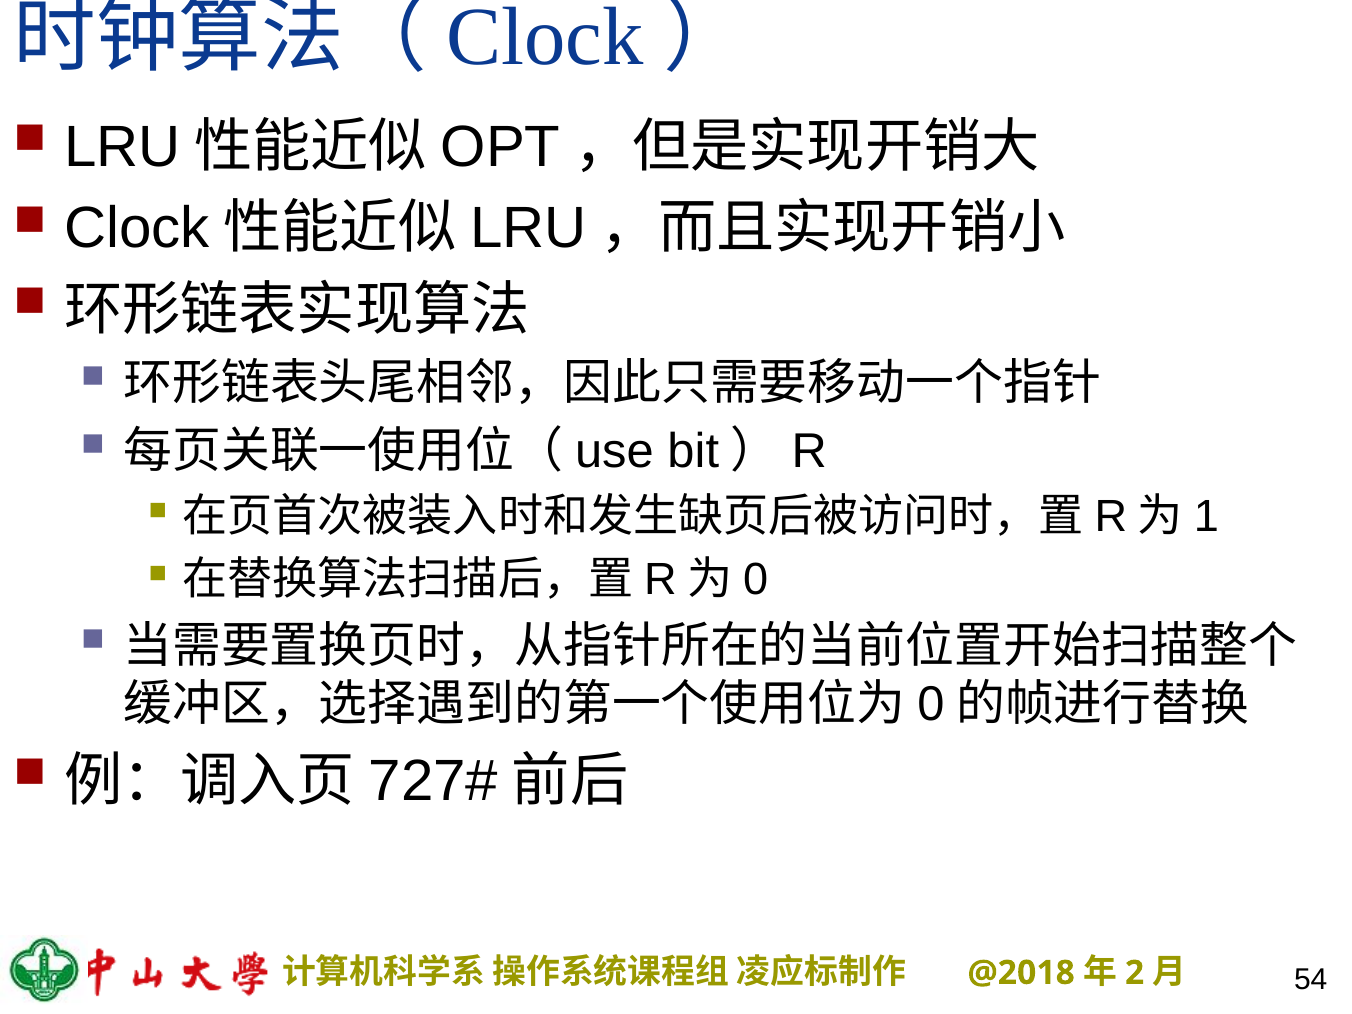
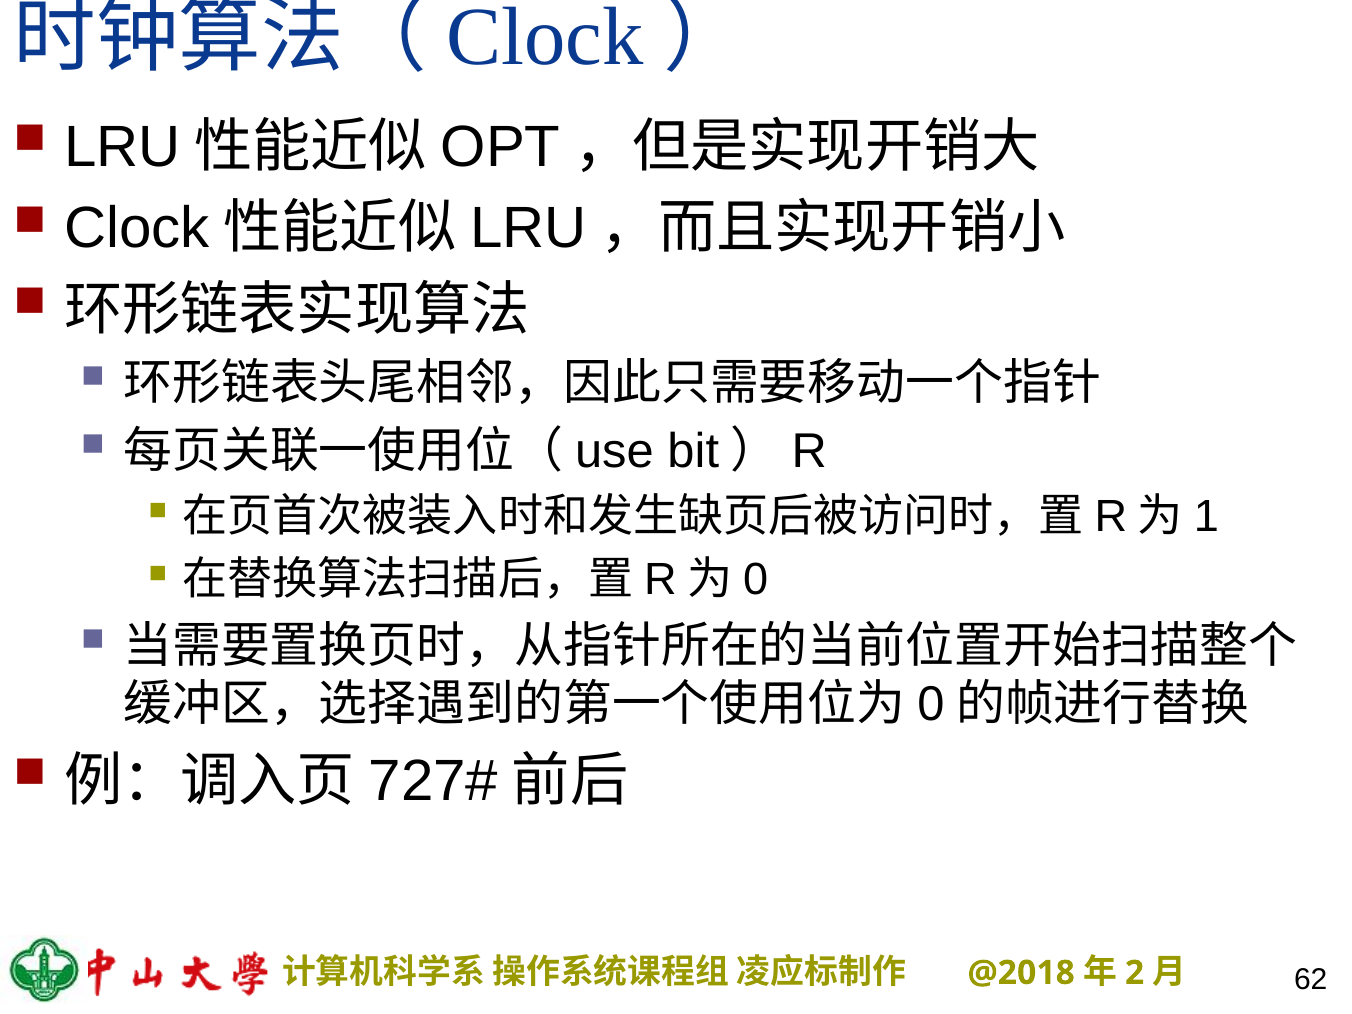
54: 54 -> 62
